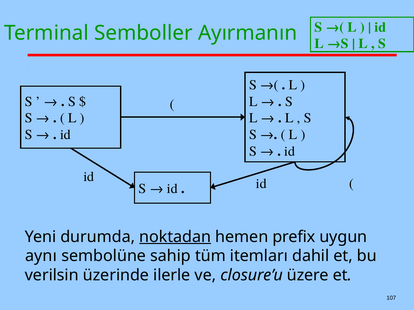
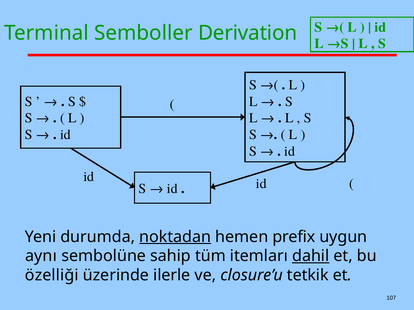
Ayırmanın: Ayırmanın -> Derivation
dahil underline: none -> present
verilsin: verilsin -> özelliği
üzere: üzere -> tetkik
